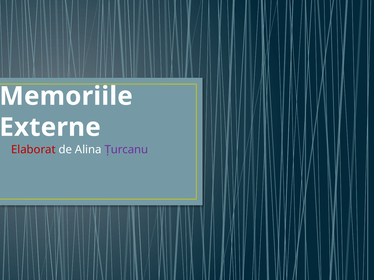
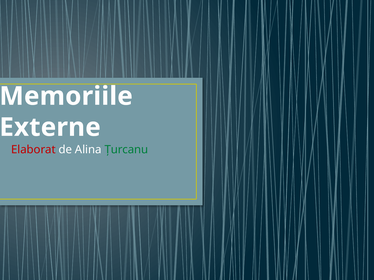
Ţurcanu colour: purple -> green
